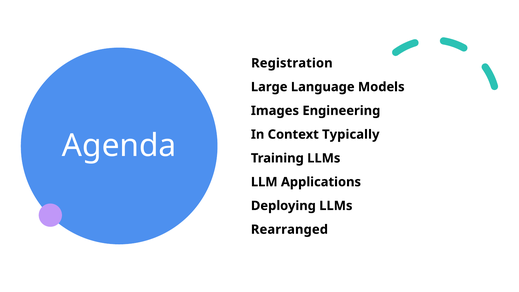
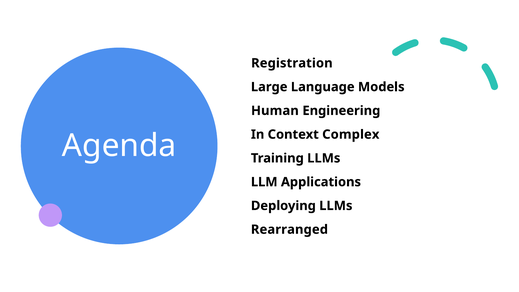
Images: Images -> Human
Typically: Typically -> Complex
